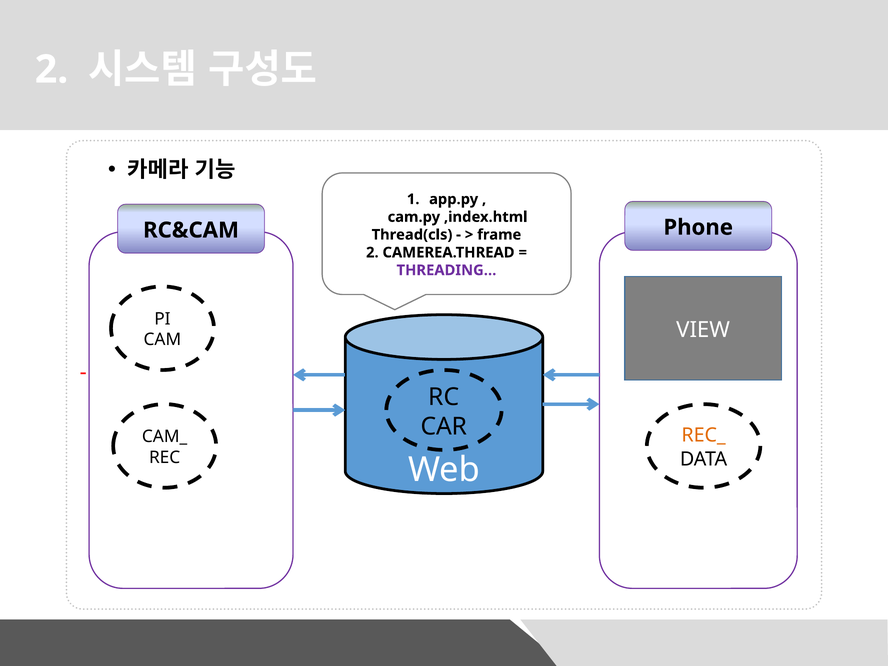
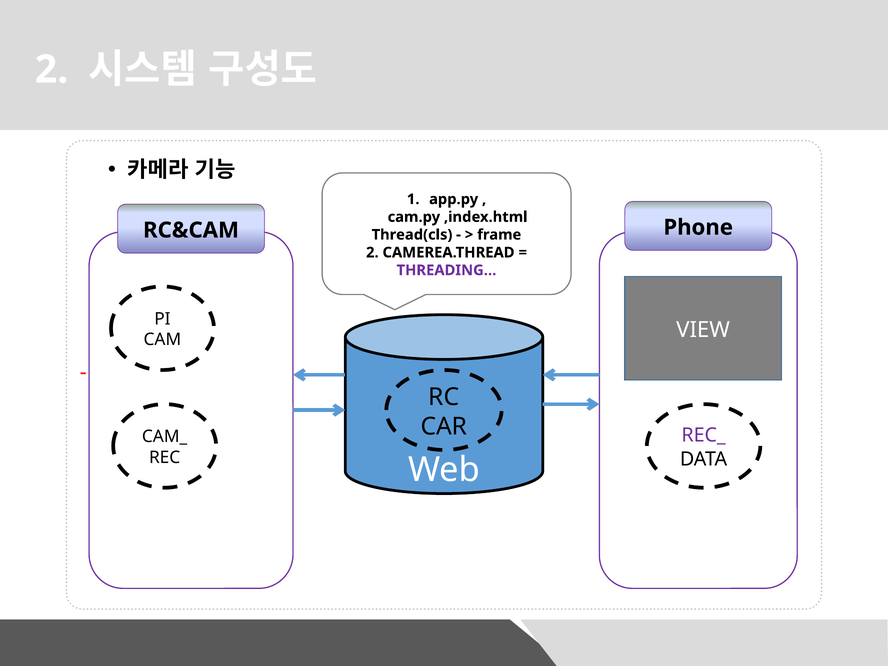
REC_ colour: orange -> purple
